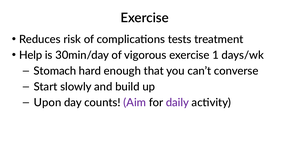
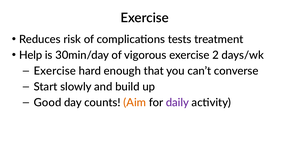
1: 1 -> 2
Stomach at (55, 71): Stomach -> Exercise
Upon: Upon -> Good
Aim colour: purple -> orange
